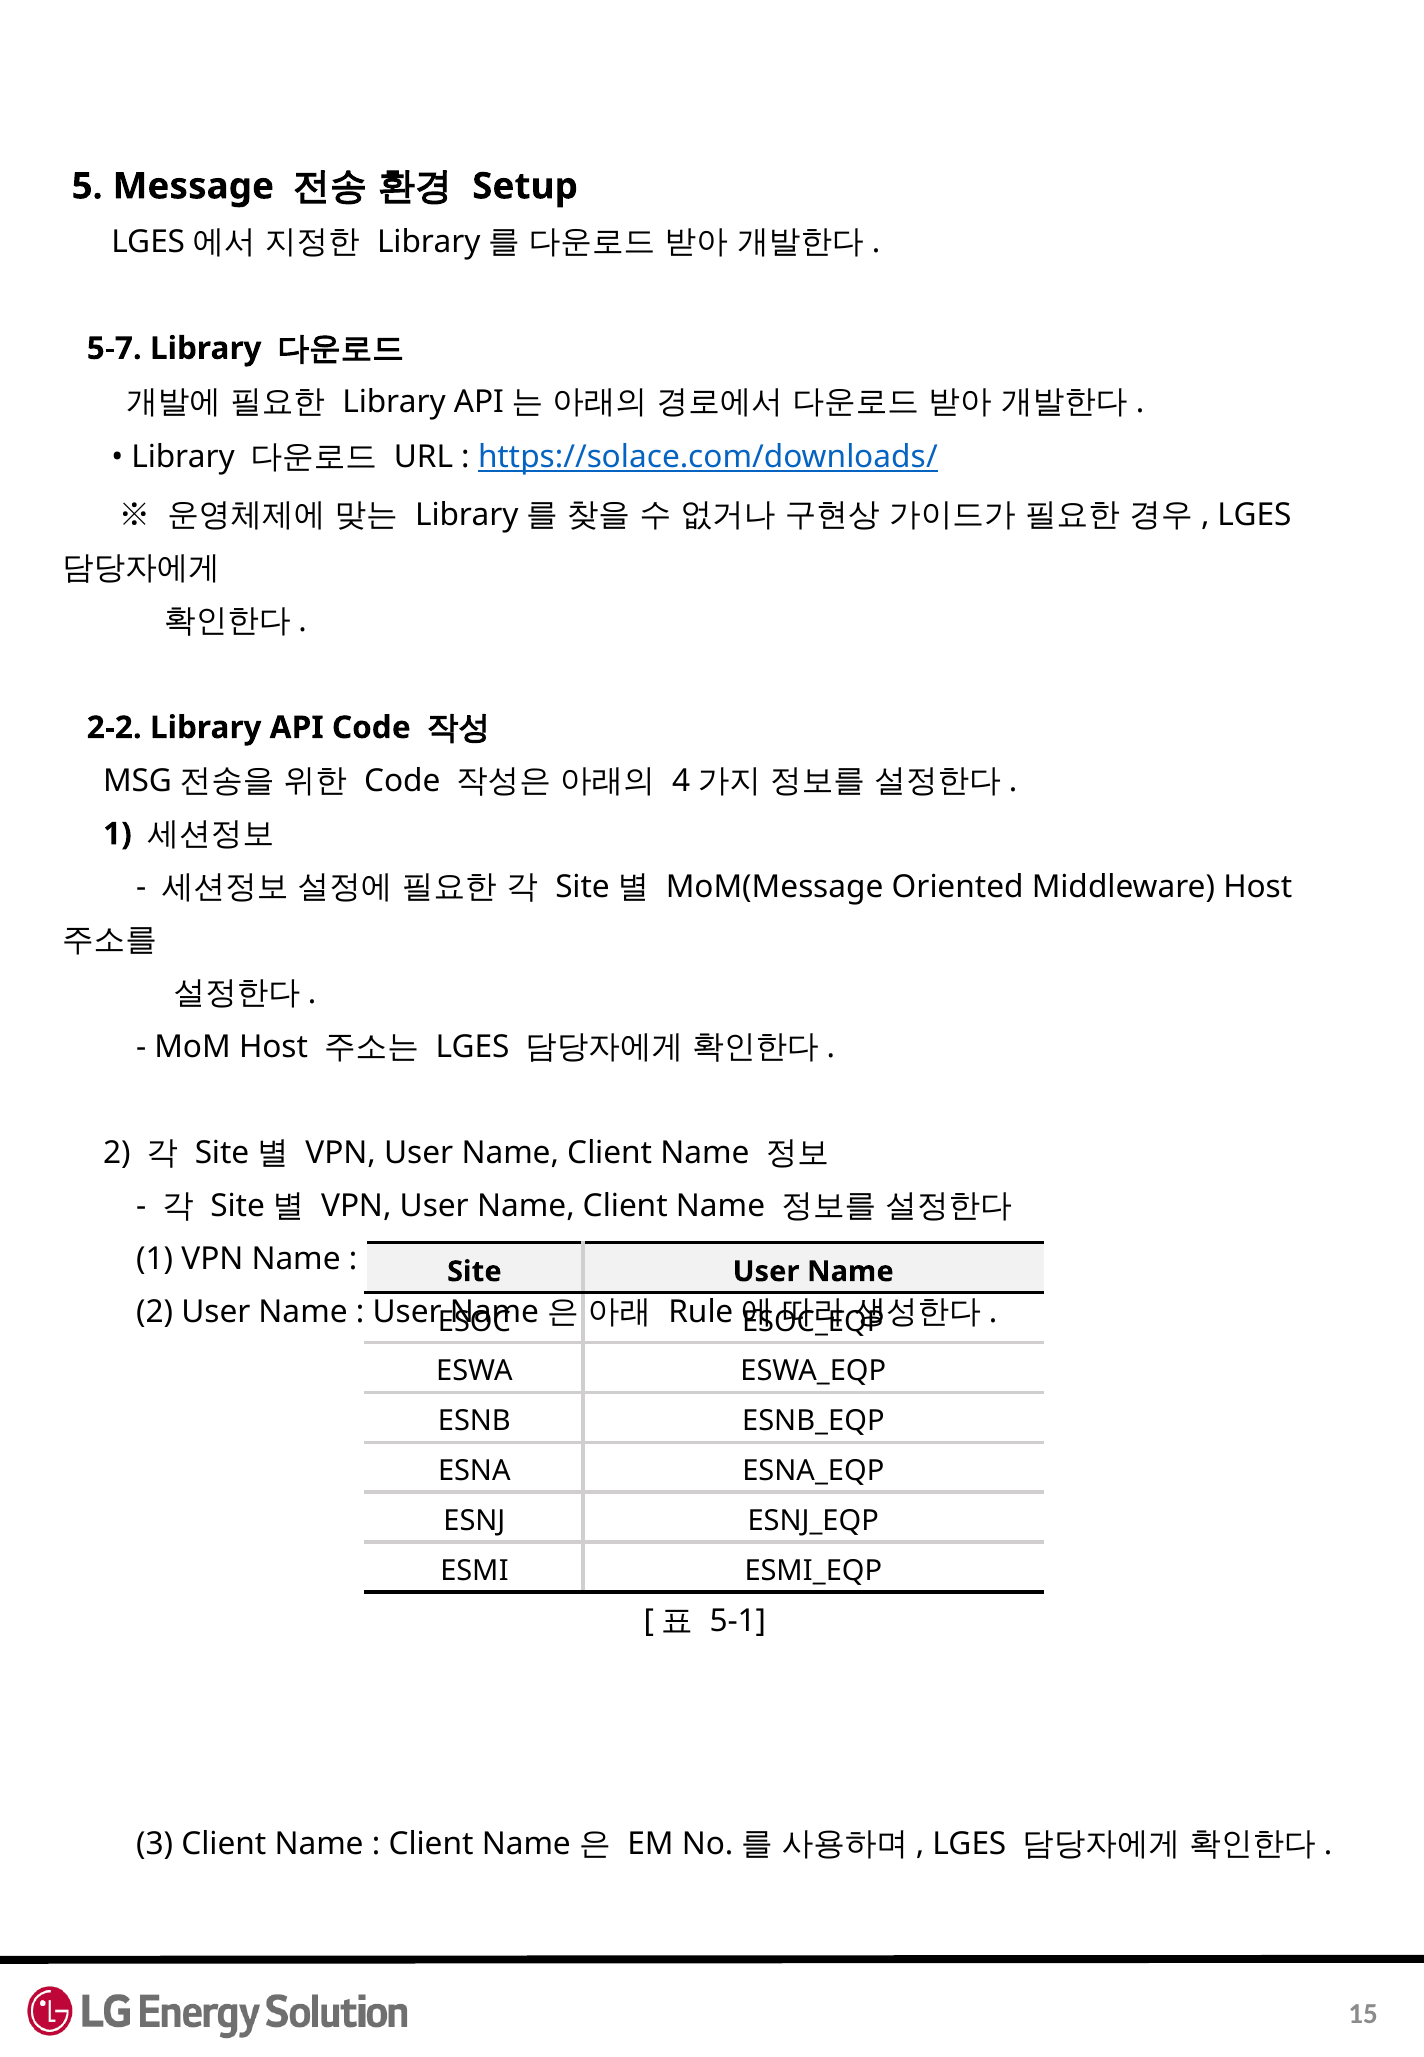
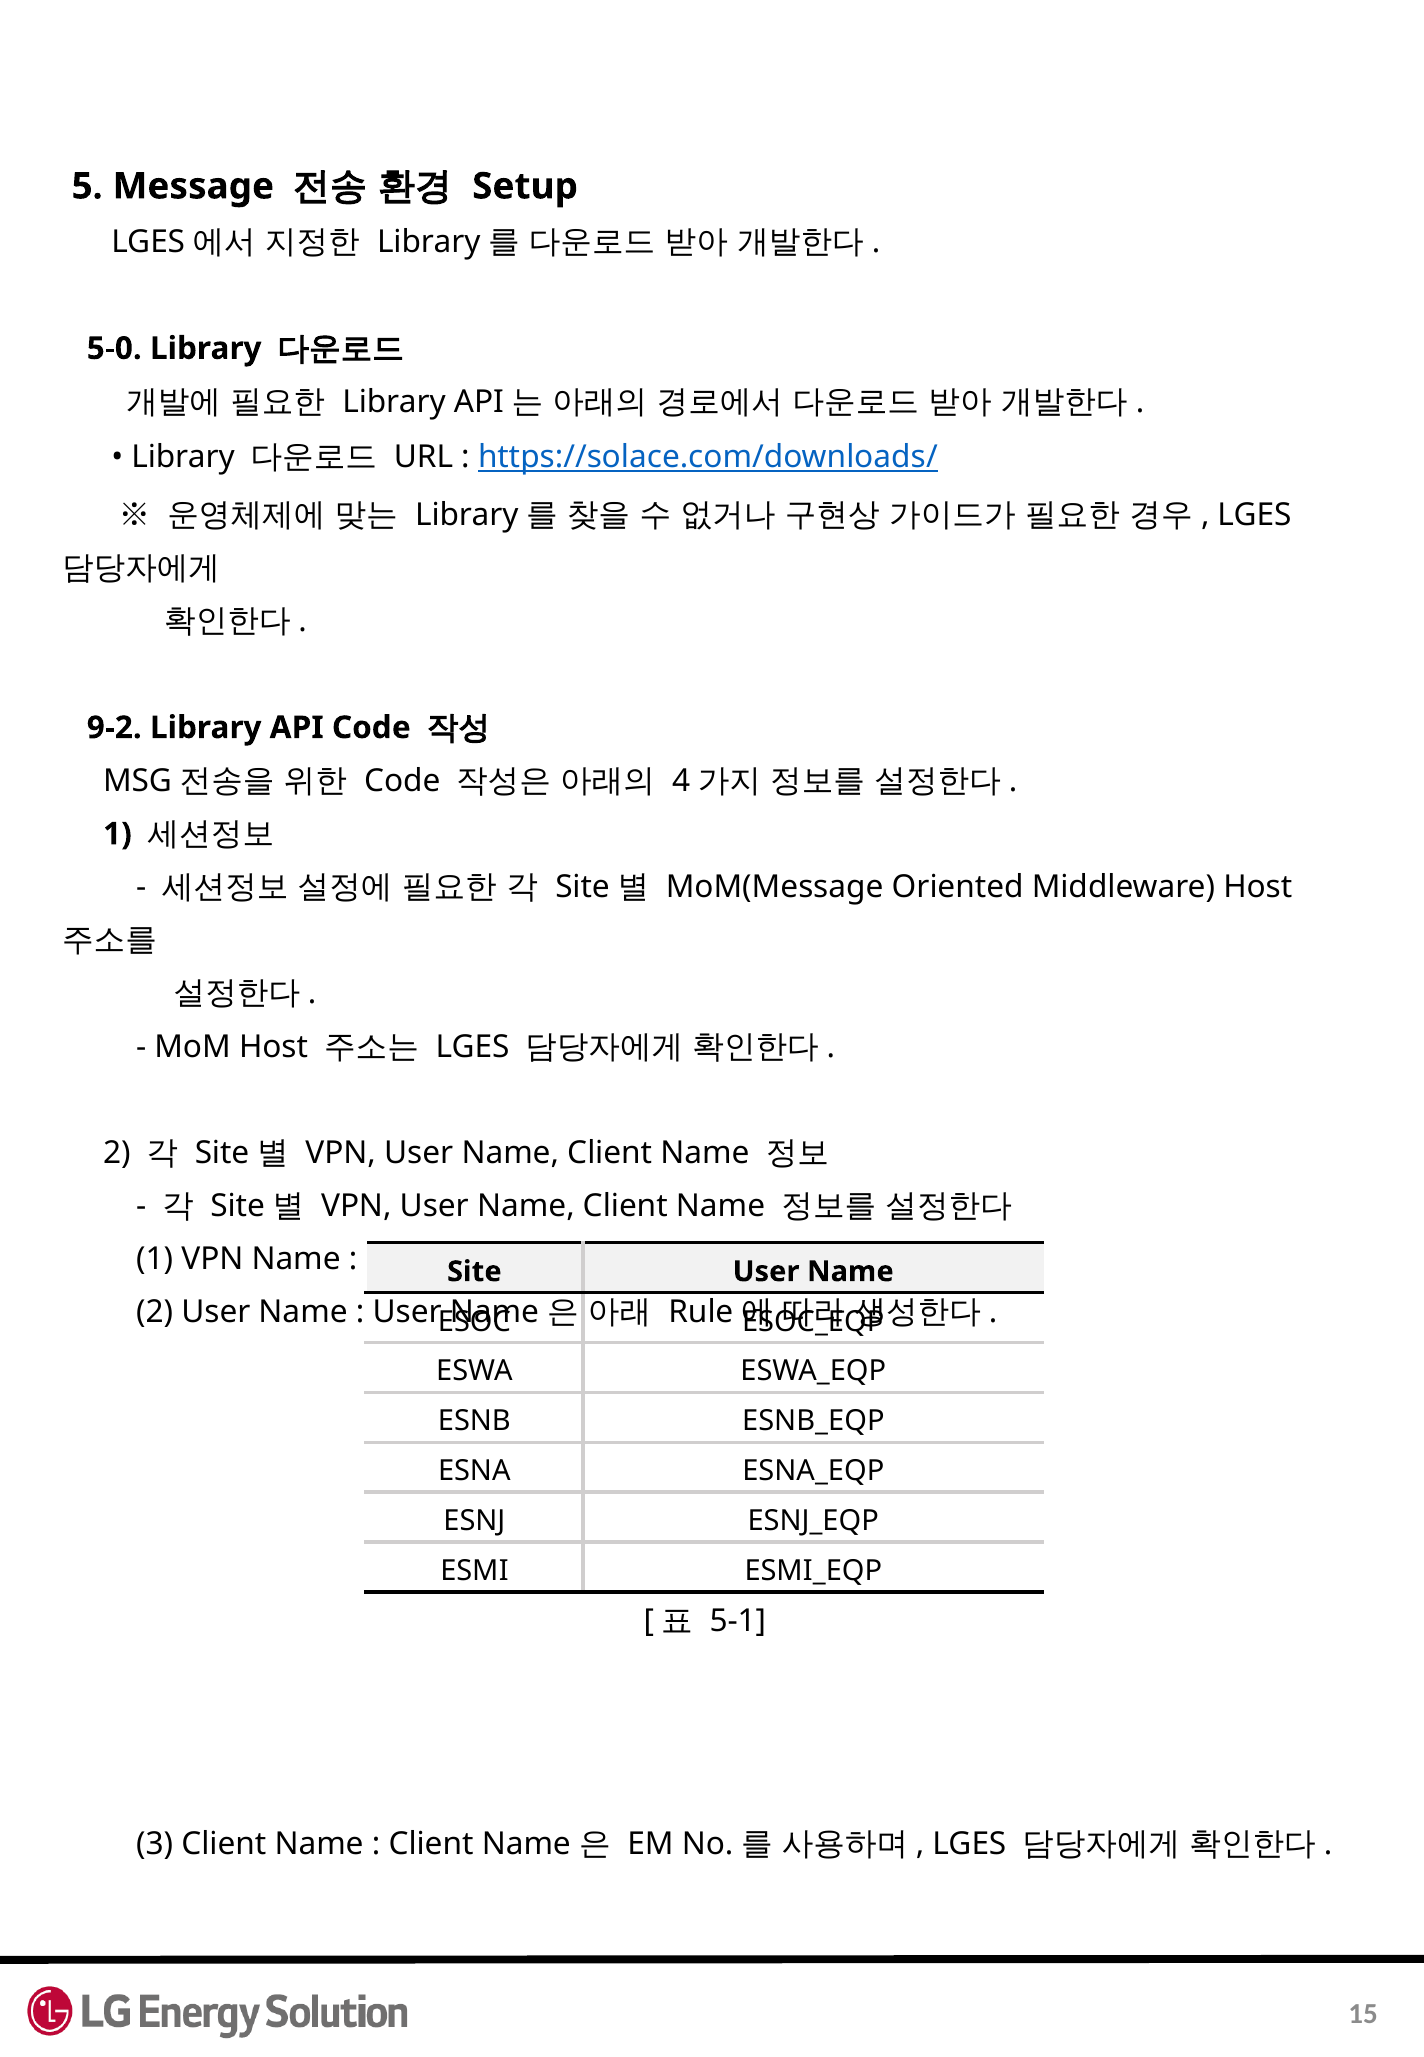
5-7: 5-7 -> 5-0
2-2: 2-2 -> 9-2
